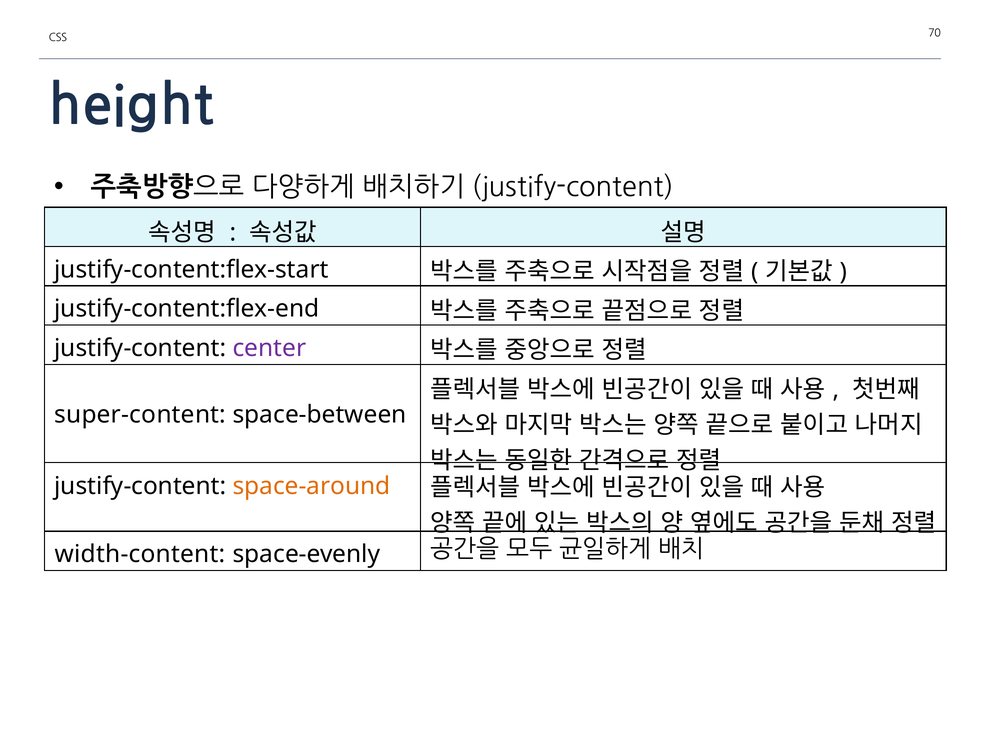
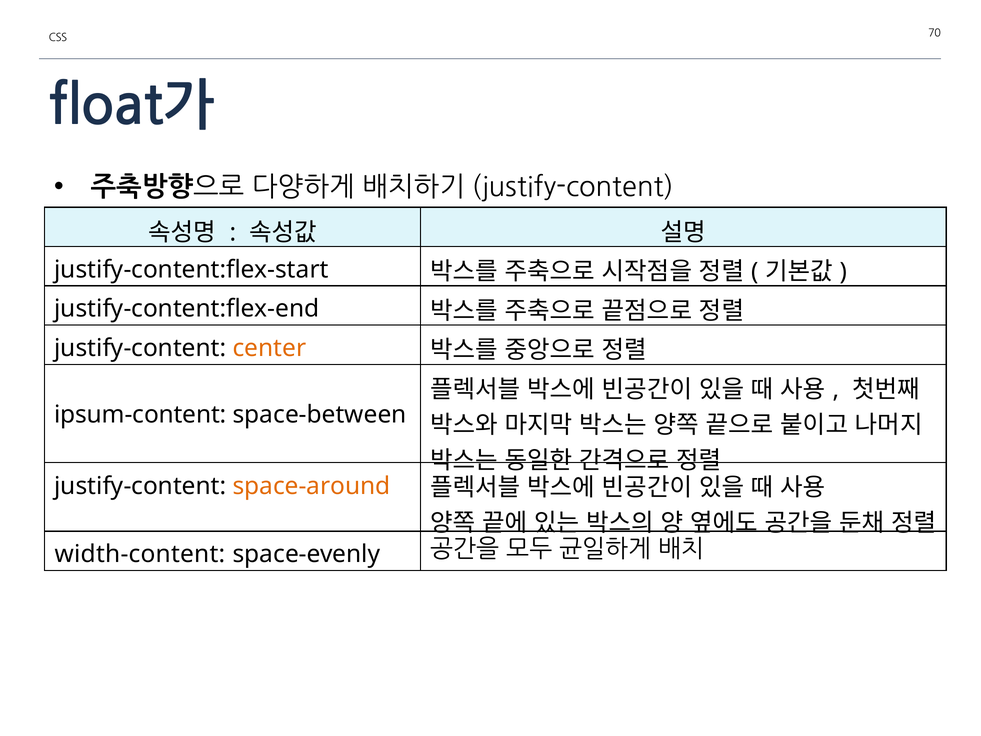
height: height -> float가
center colour: purple -> orange
super-content: super-content -> ipsum-content
